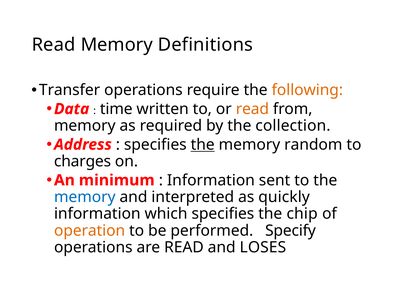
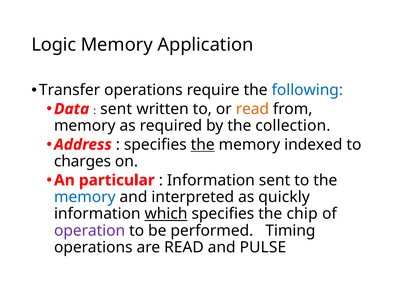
Read at (54, 45): Read -> Logic
Definitions: Definitions -> Application
following colour: orange -> blue
time at (116, 109): time -> sent
random: random -> indexed
minimum: minimum -> particular
which underline: none -> present
operation colour: orange -> purple
Specify: Specify -> Timing
LOSES: LOSES -> PULSE
